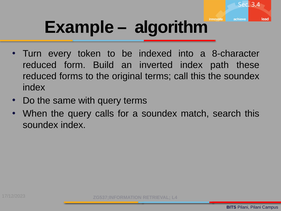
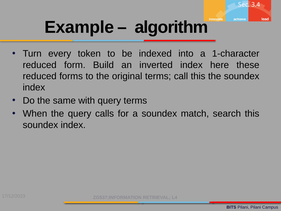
8-character: 8-character -> 1-character
path: path -> here
